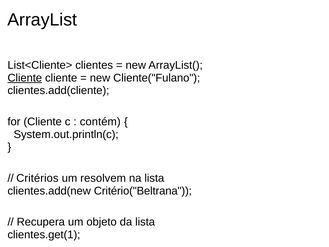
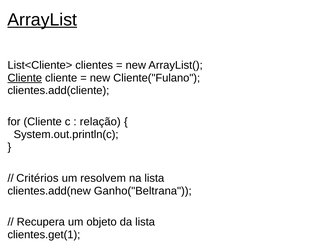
ArrayList underline: none -> present
contém: contém -> relação
Critério("Beltrana: Critério("Beltrana -> Ganho("Beltrana
